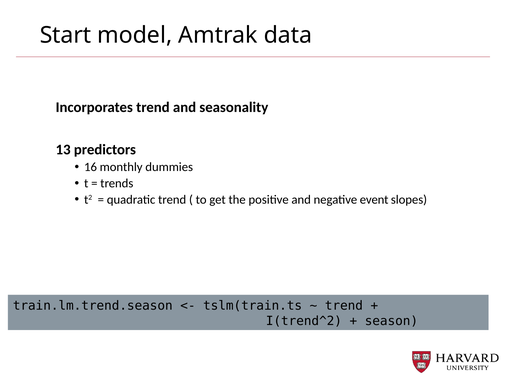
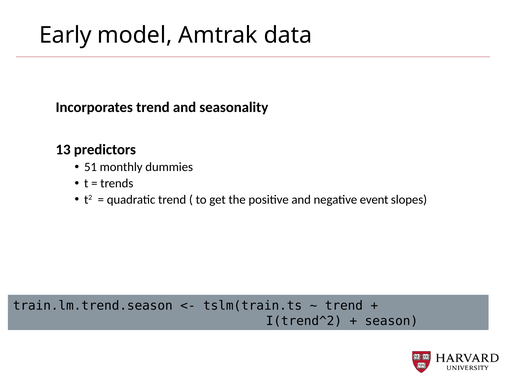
Start: Start -> Early
16: 16 -> 51
